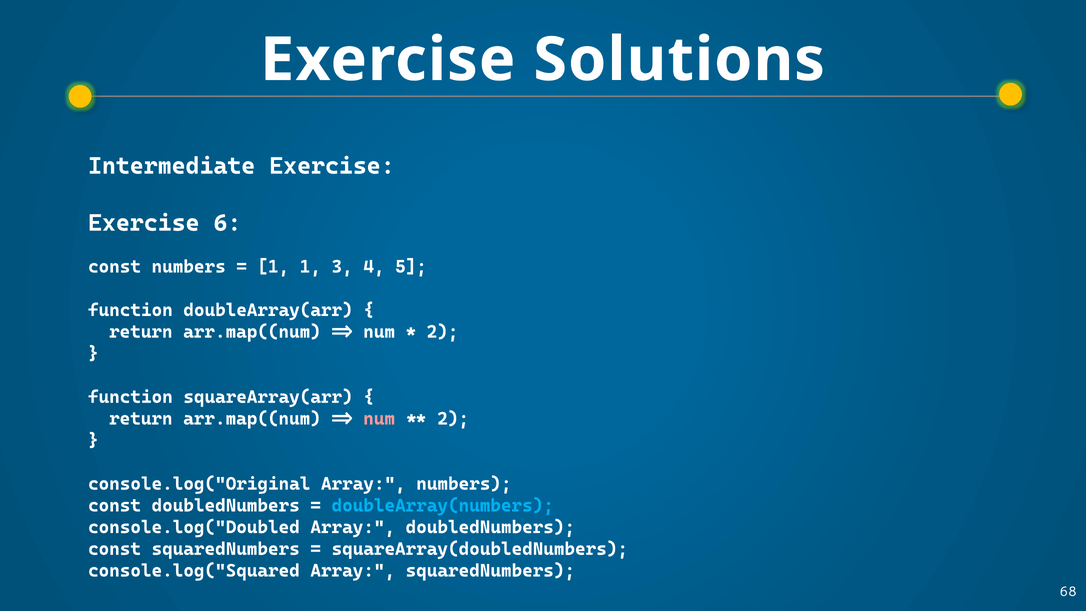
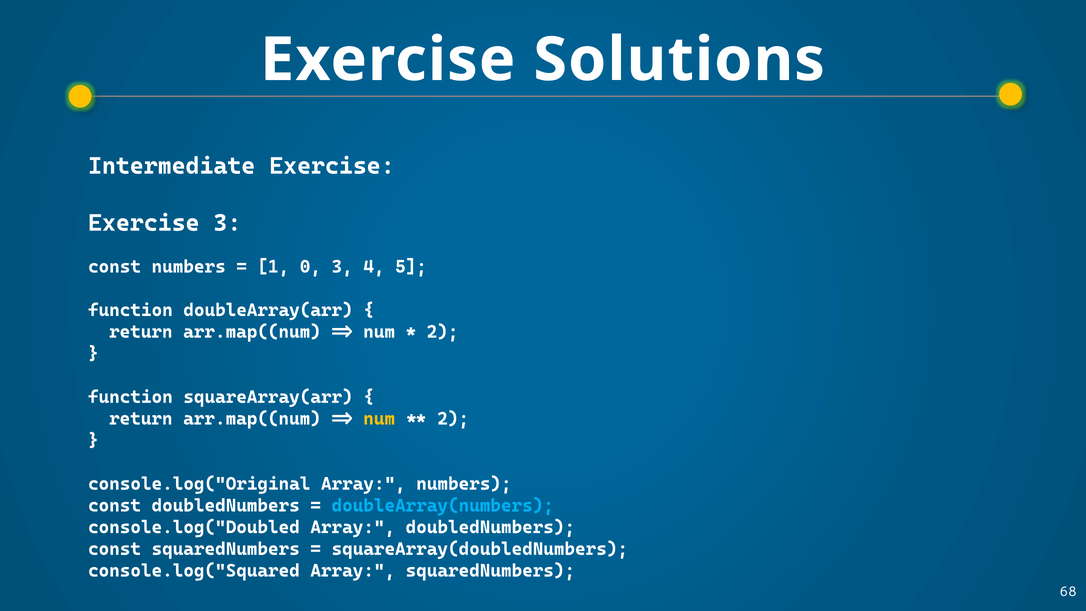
Exercise 6: 6 -> 3
1 1: 1 -> 0
num at (379, 418) colour: pink -> yellow
